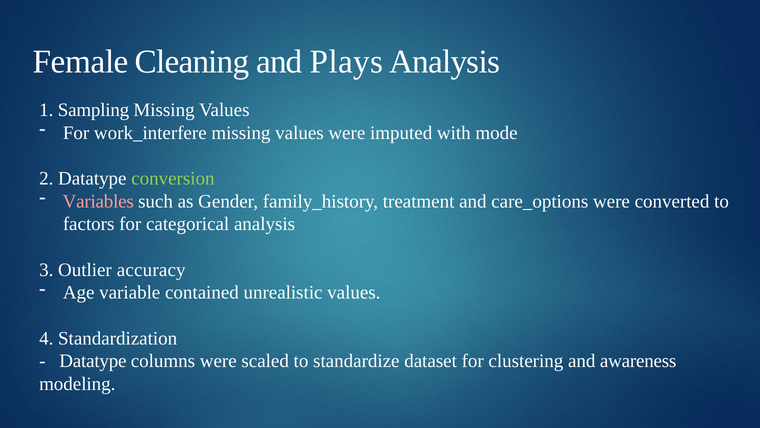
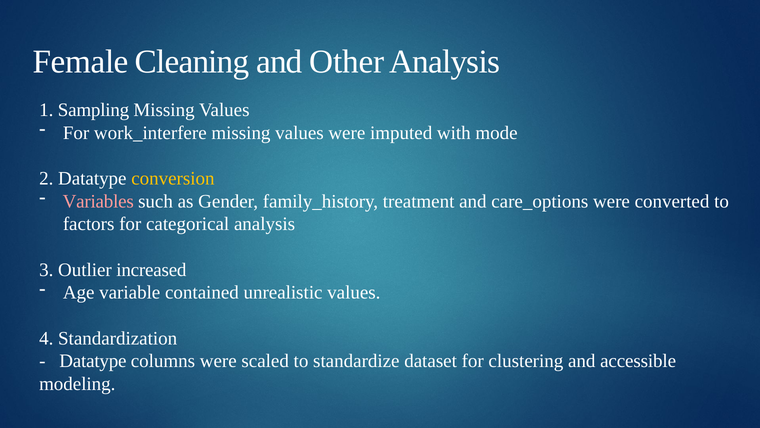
Plays: Plays -> Other
conversion colour: light green -> yellow
accuracy: accuracy -> increased
awareness: awareness -> accessible
